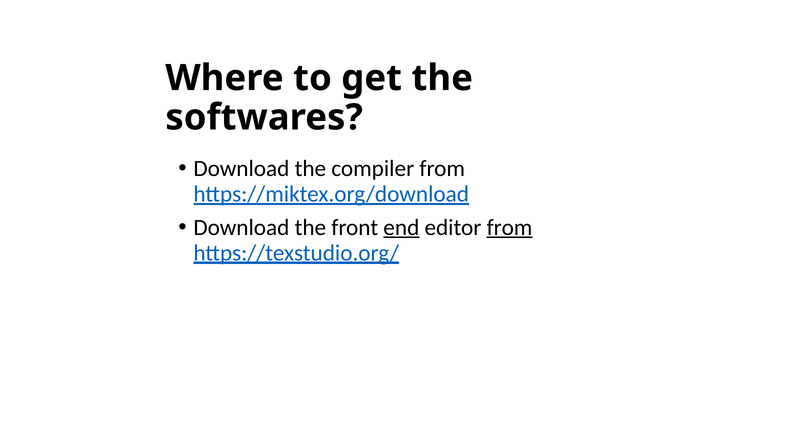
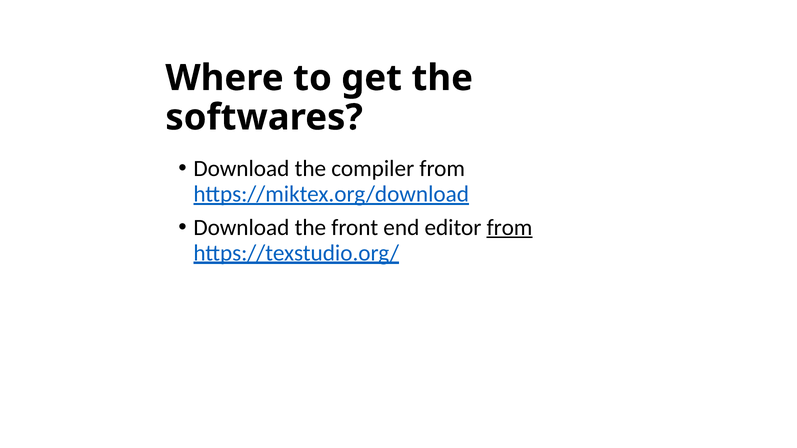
end underline: present -> none
